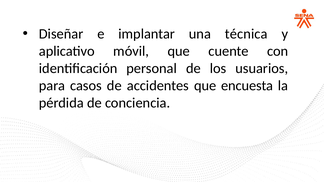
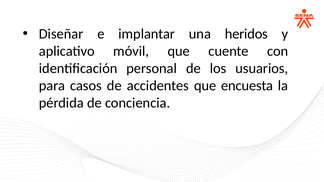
técnica: técnica -> heridos
